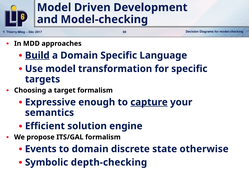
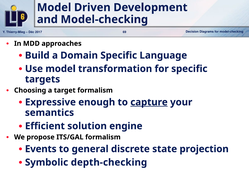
Build underline: present -> none
to domain: domain -> general
otherwise: otherwise -> projection
